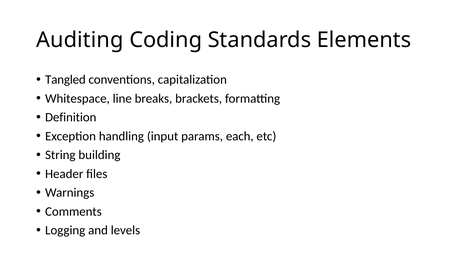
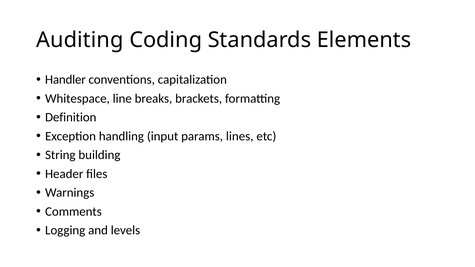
Tangled: Tangled -> Handler
each: each -> lines
